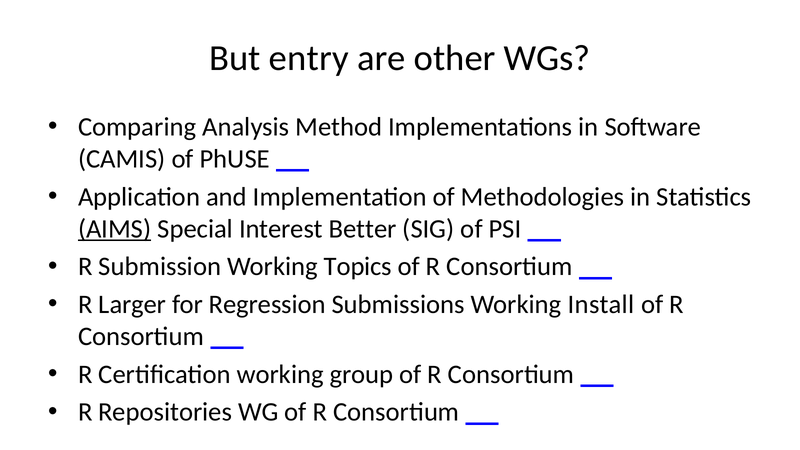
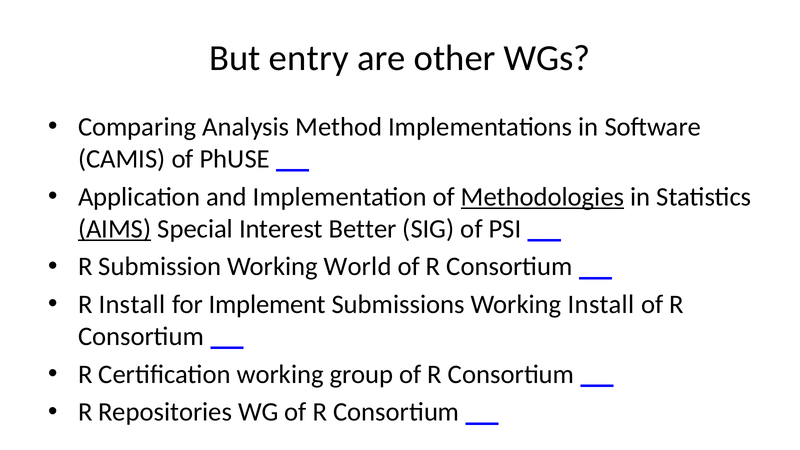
Methodologies underline: none -> present
Topics: Topics -> World
R Larger: Larger -> Install
Regression: Regression -> Implement
